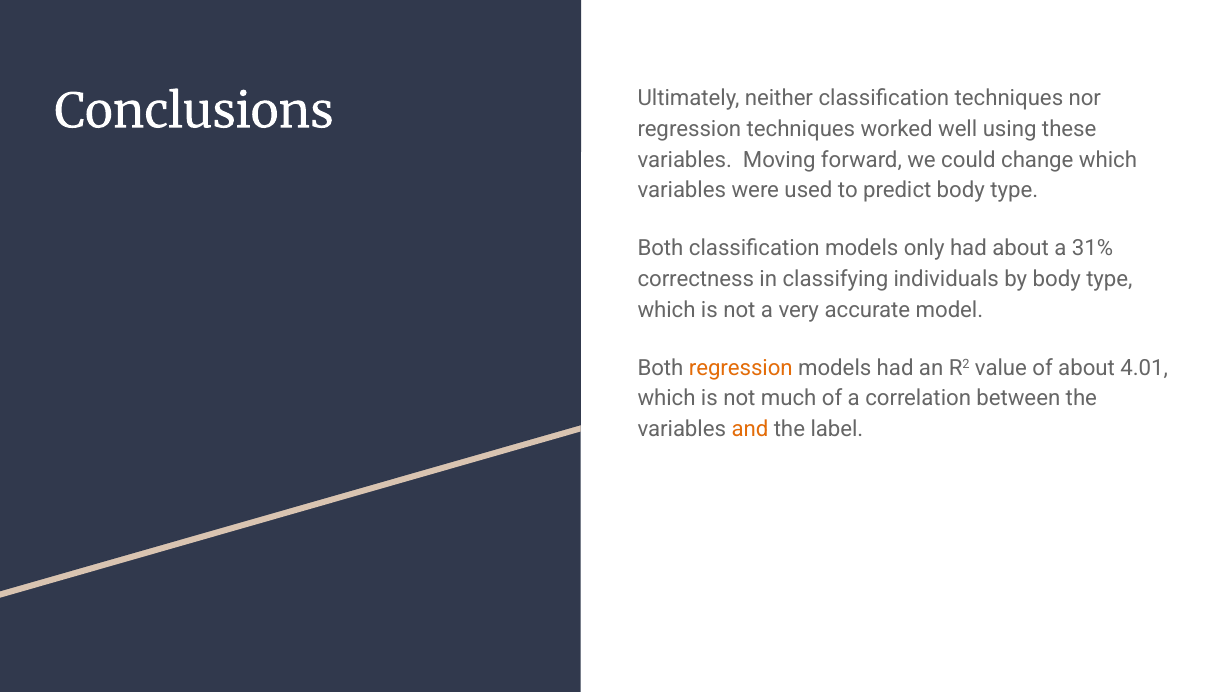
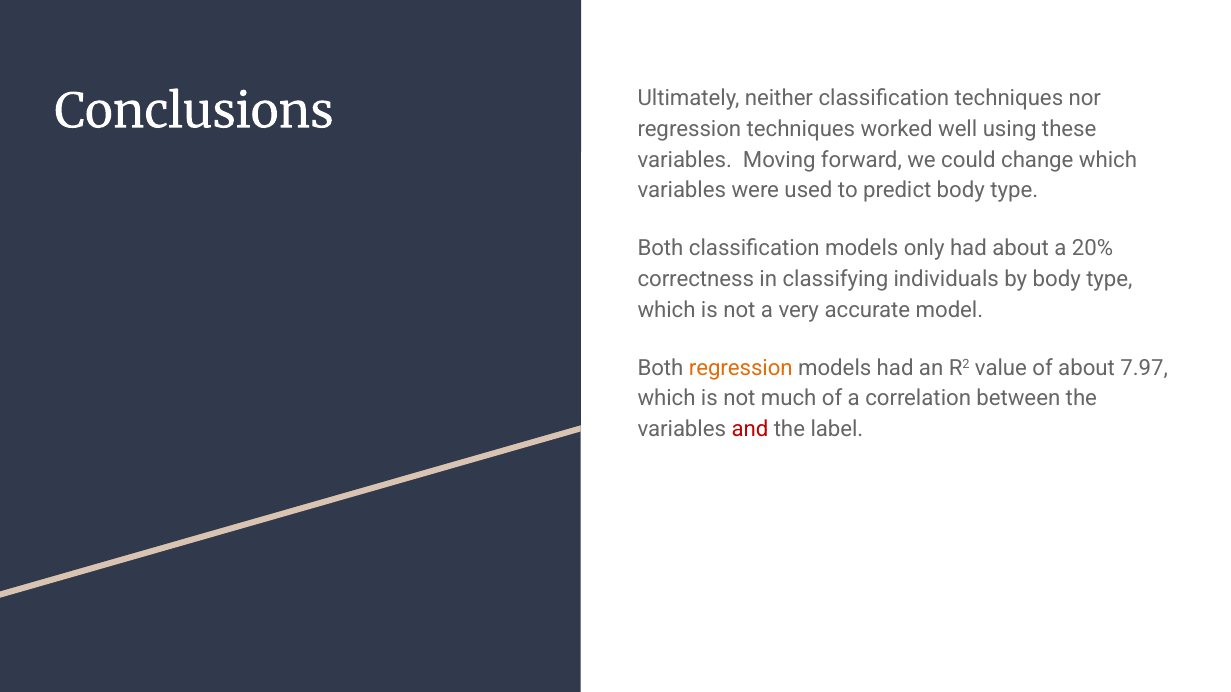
31%: 31% -> 20%
4.01: 4.01 -> 7.97
and colour: orange -> red
